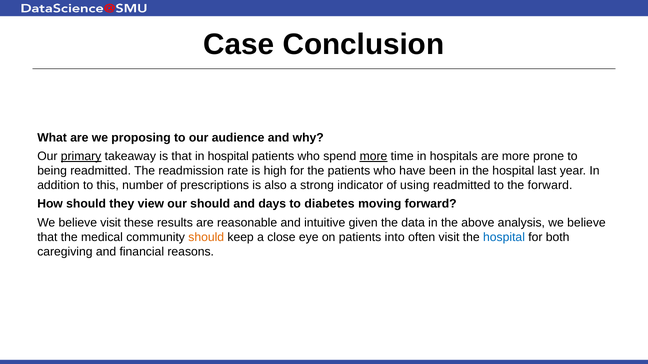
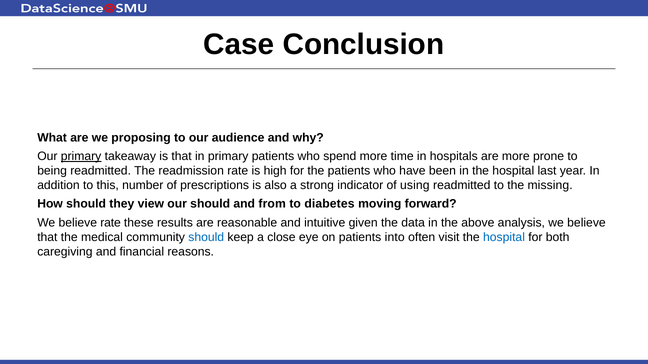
in hospital: hospital -> primary
more at (374, 156) underline: present -> none
the forward: forward -> missing
days: days -> from
believe visit: visit -> rate
should at (206, 237) colour: orange -> blue
